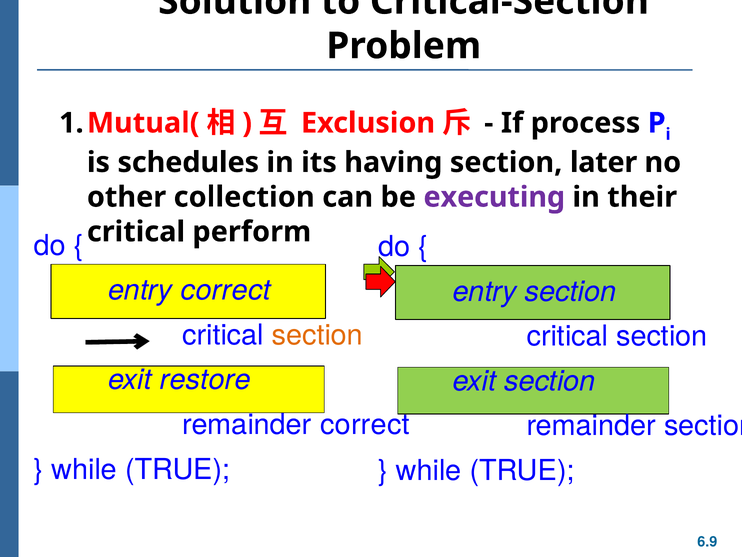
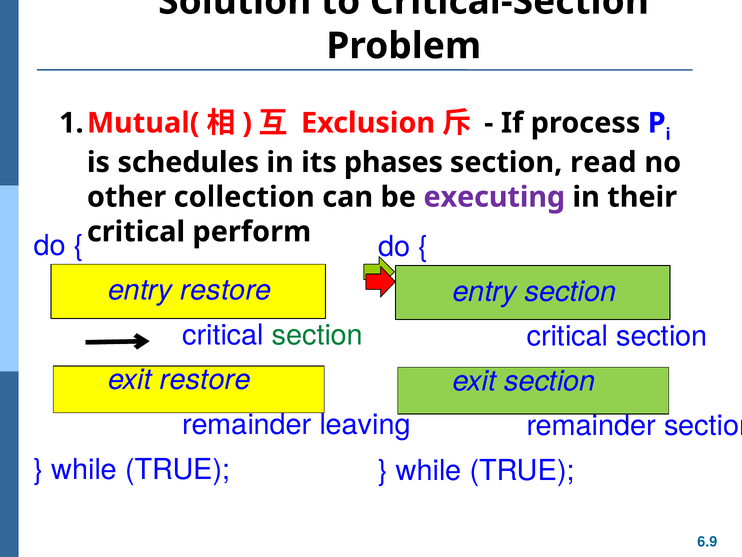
having: having -> phases
later: later -> read
entry correct: correct -> restore
section at (317, 335) colour: orange -> green
remainder correct: correct -> leaving
